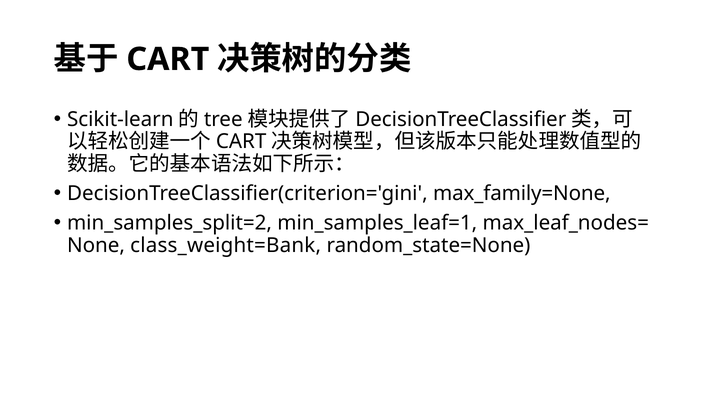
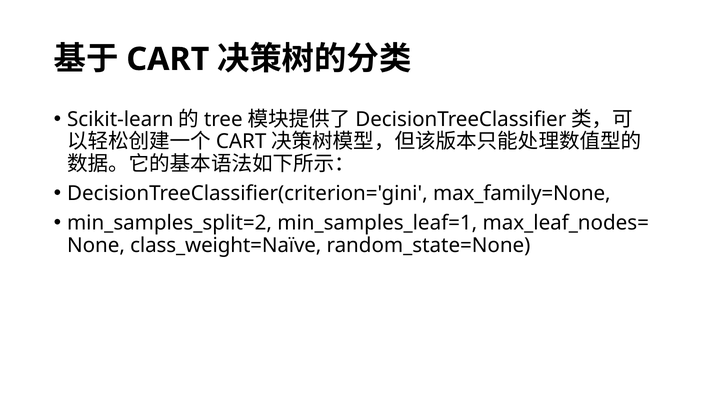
class_weight=Bank: class_weight=Bank -> class_weight=Naïve
